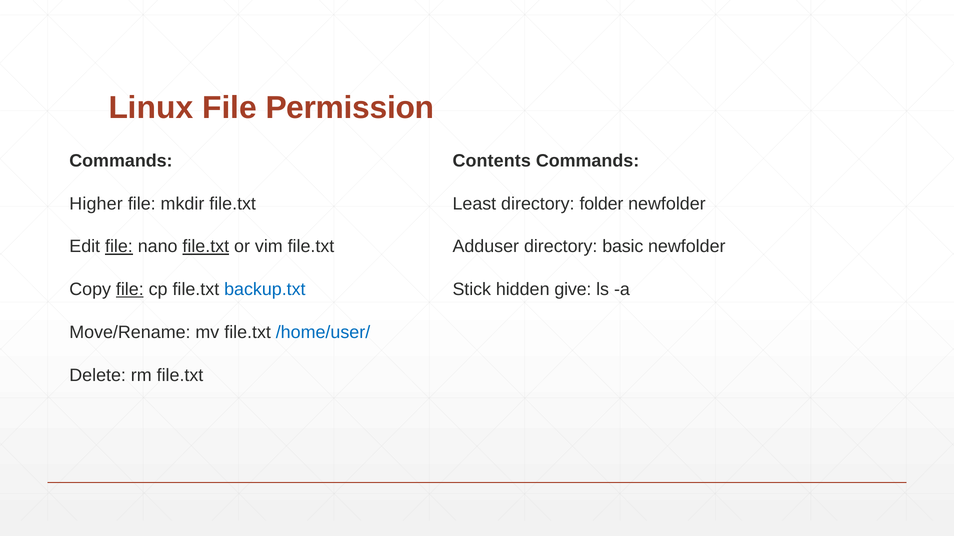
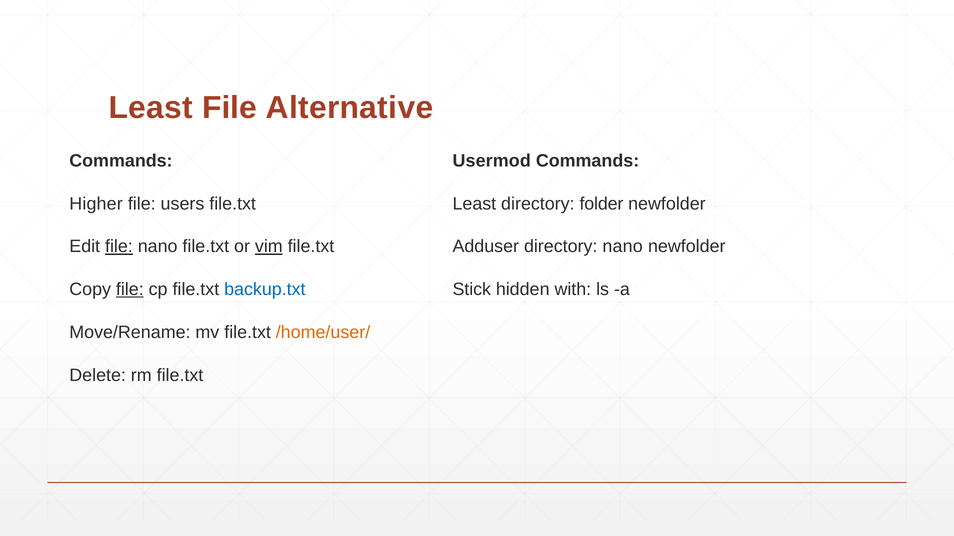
Linux at (151, 108): Linux -> Least
Permission: Permission -> Alternative
Contents: Contents -> Usermod
mkdir: mkdir -> users
file.txt at (206, 247) underline: present -> none
vim underline: none -> present
directory basic: basic -> nano
give: give -> with
/home/user/ colour: blue -> orange
